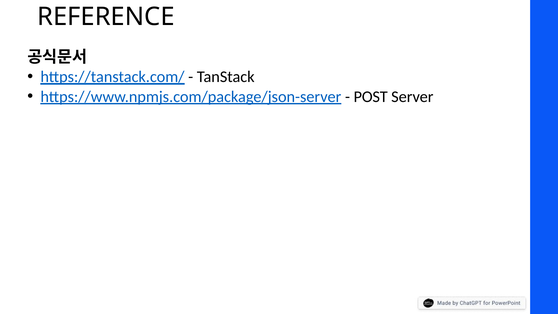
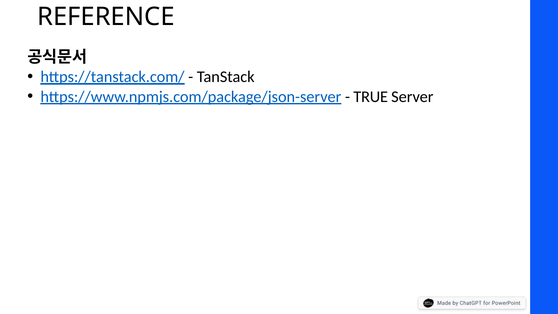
POST: POST -> TRUE
